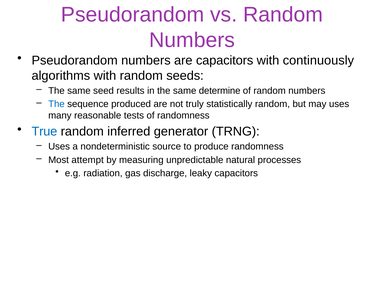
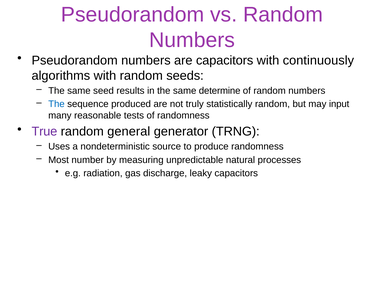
may uses: uses -> input
True colour: blue -> purple
inferred: inferred -> general
attempt: attempt -> number
